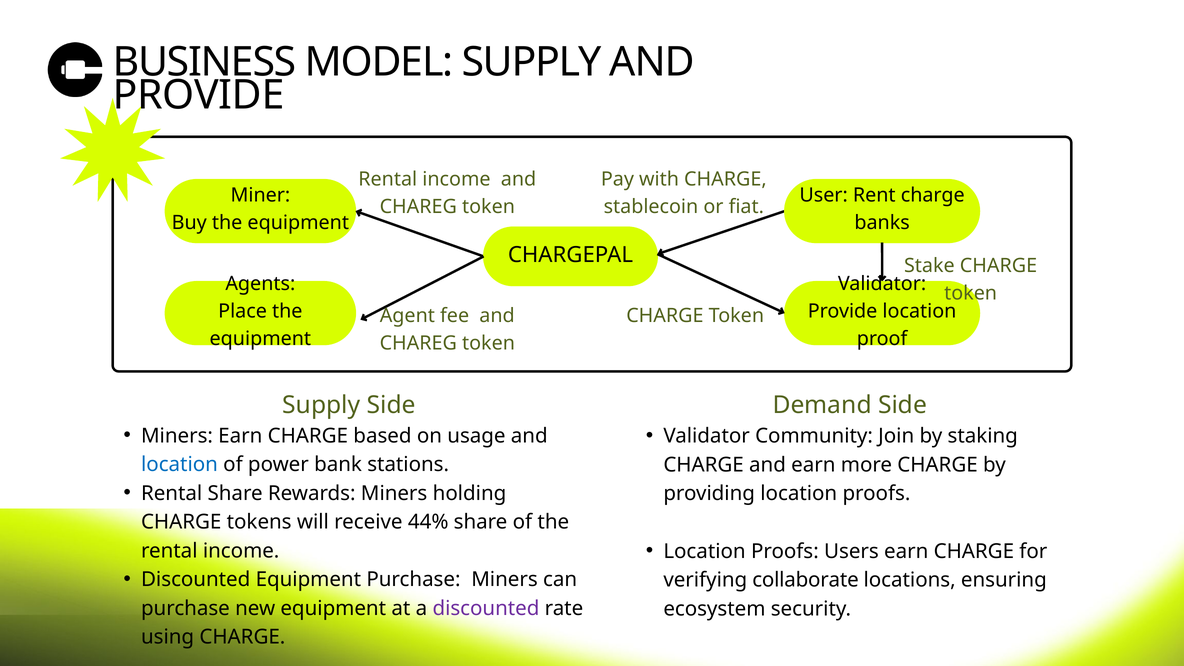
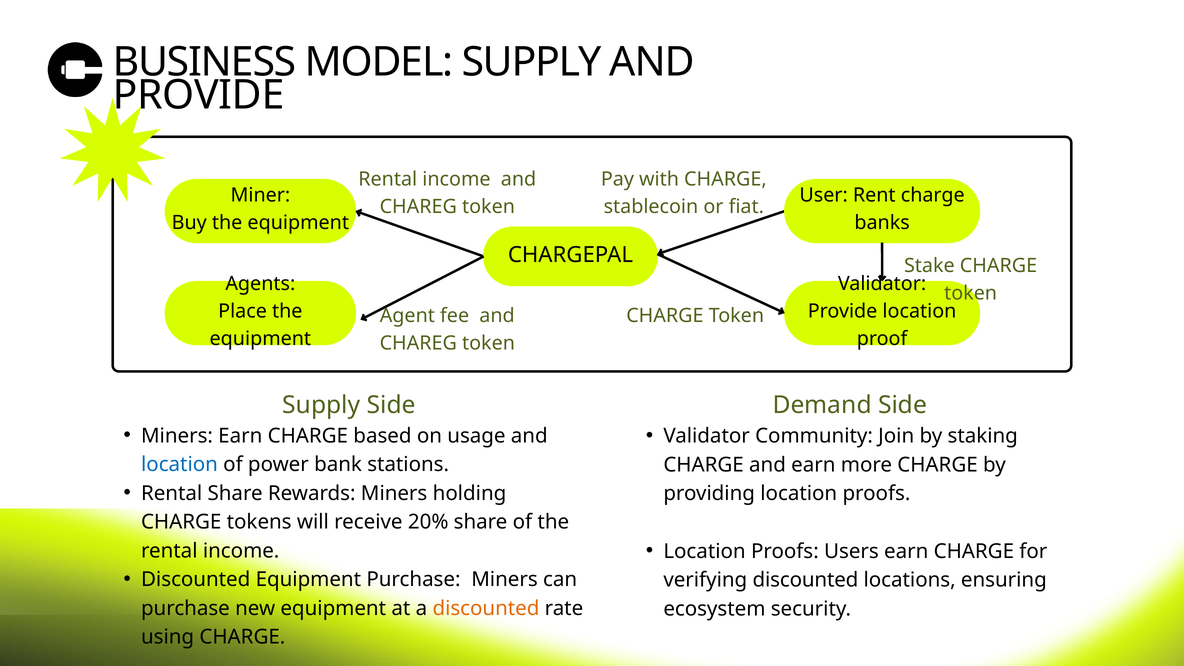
44%: 44% -> 20%
verifying collaborate: collaborate -> discounted
discounted at (486, 608) colour: purple -> orange
